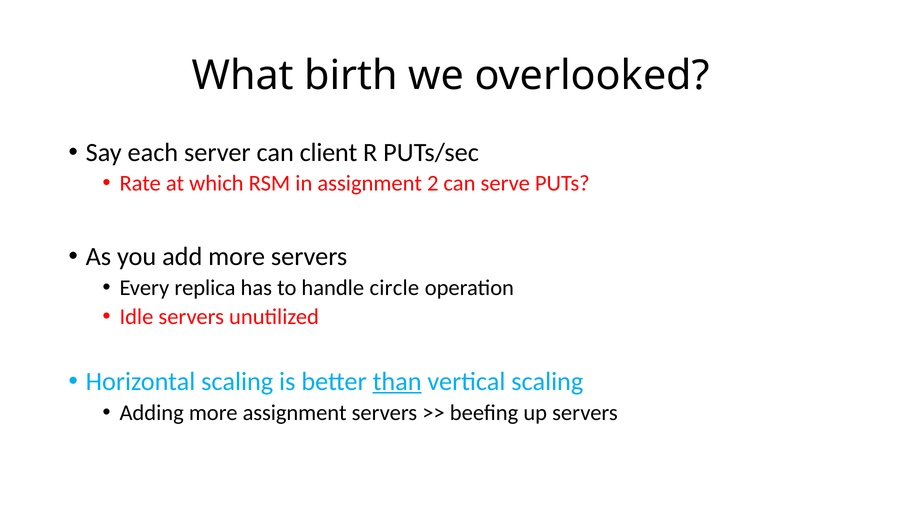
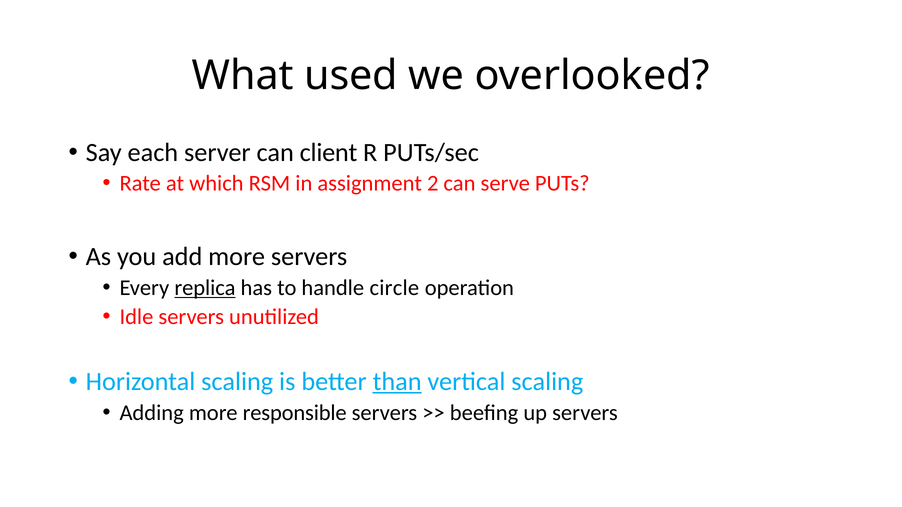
birth: birth -> used
replica underline: none -> present
more assignment: assignment -> responsible
